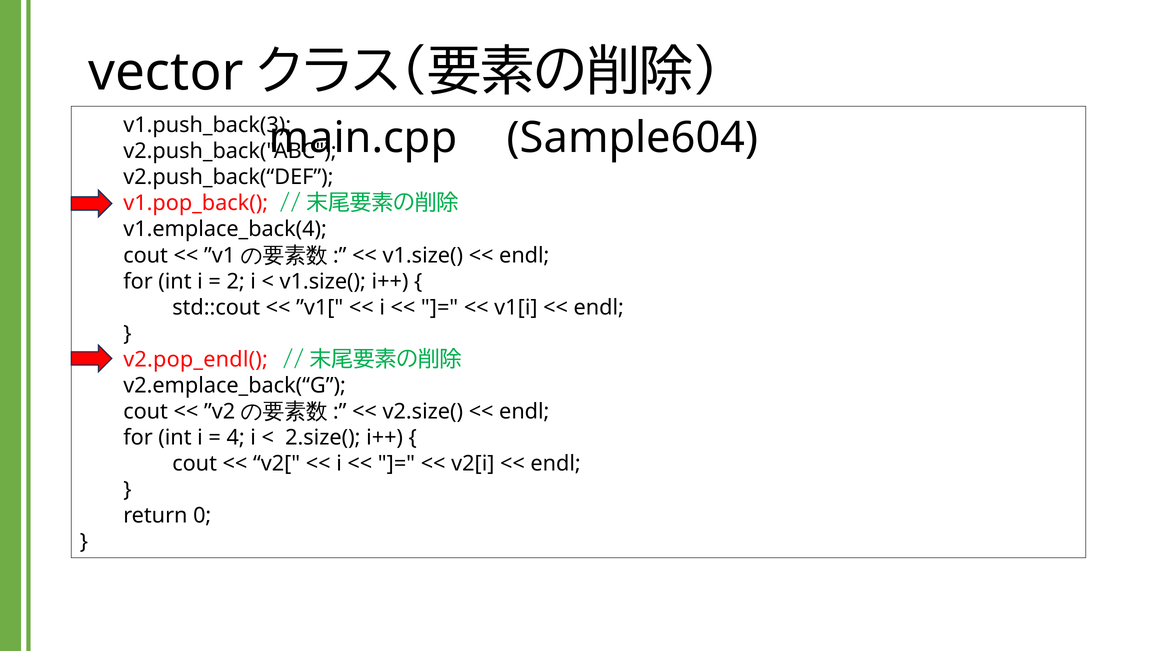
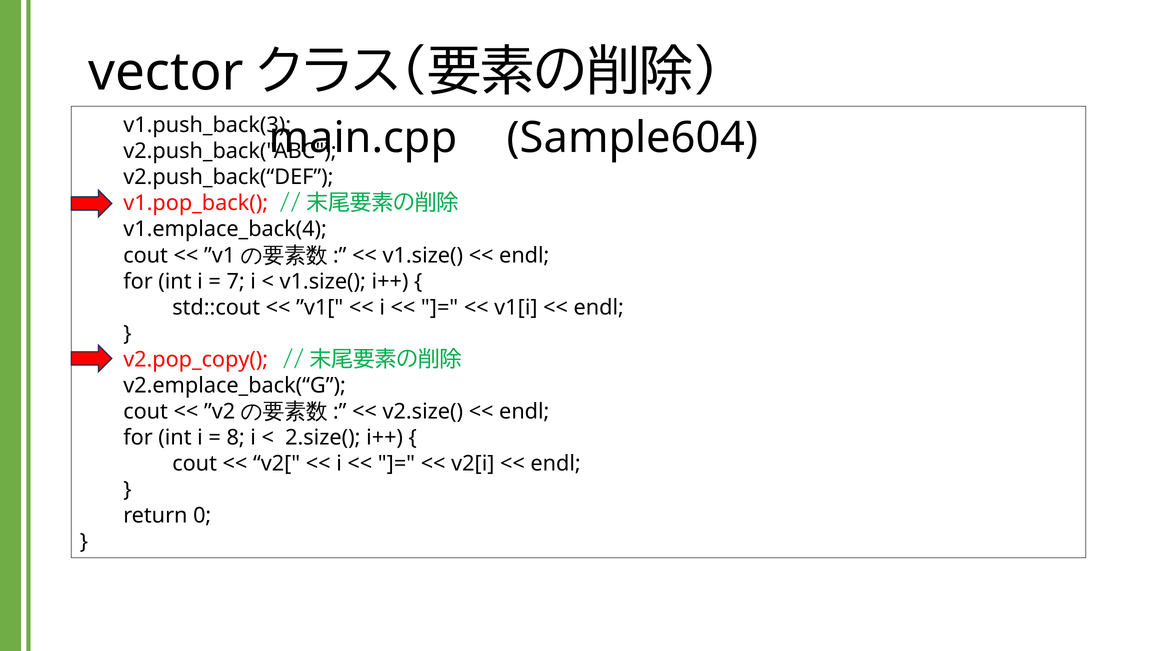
2: 2 -> 7
v2.pop_endl(: v2.pop_endl( -> v2.pop_copy(
4: 4 -> 8
